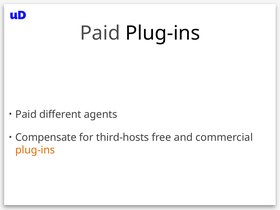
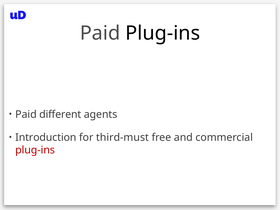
Compensate: Compensate -> Introduction
third-hosts: third-hosts -> third-must
plug-ins at (35, 150) colour: orange -> red
